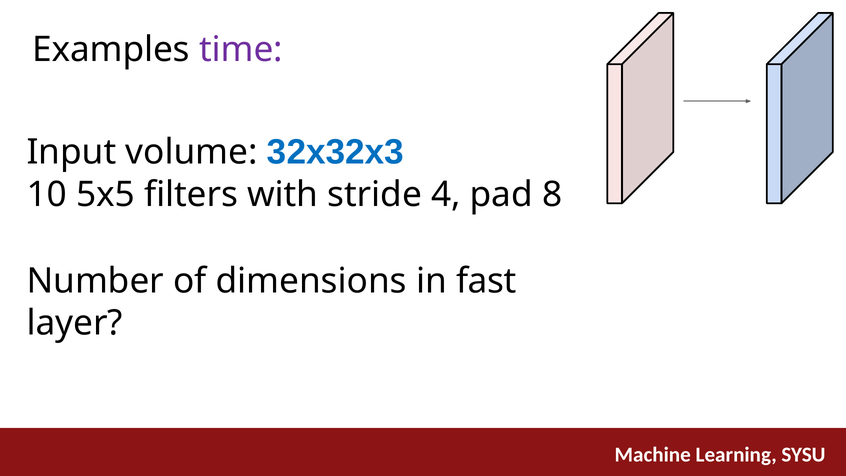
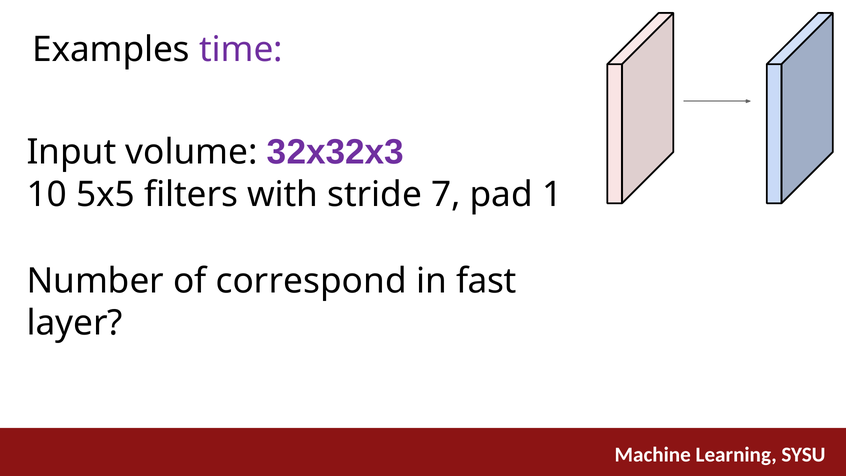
32x32x3 colour: blue -> purple
4: 4 -> 7
8: 8 -> 1
dimensions: dimensions -> correspond
